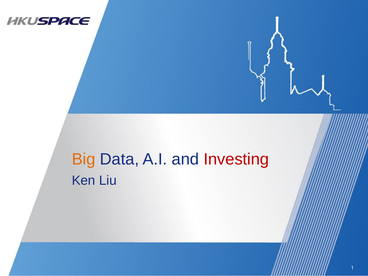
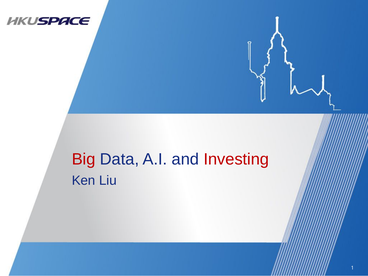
Big colour: orange -> red
